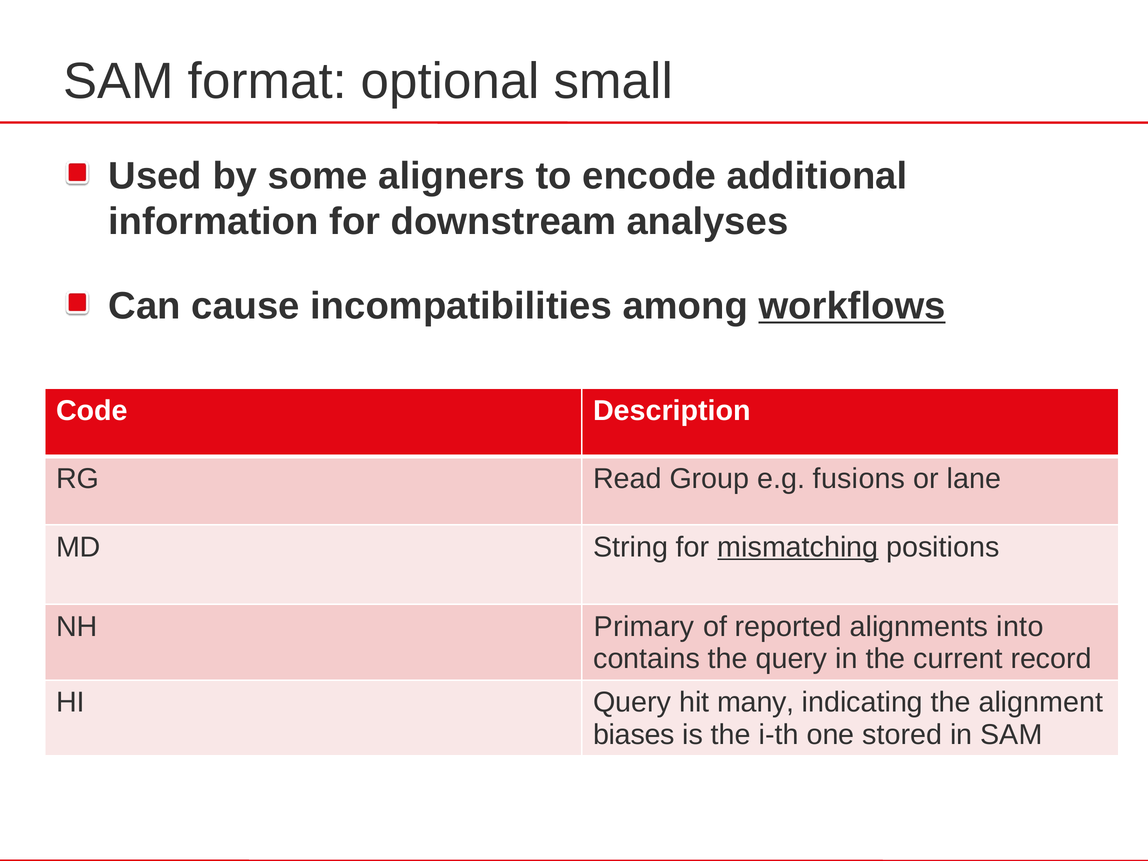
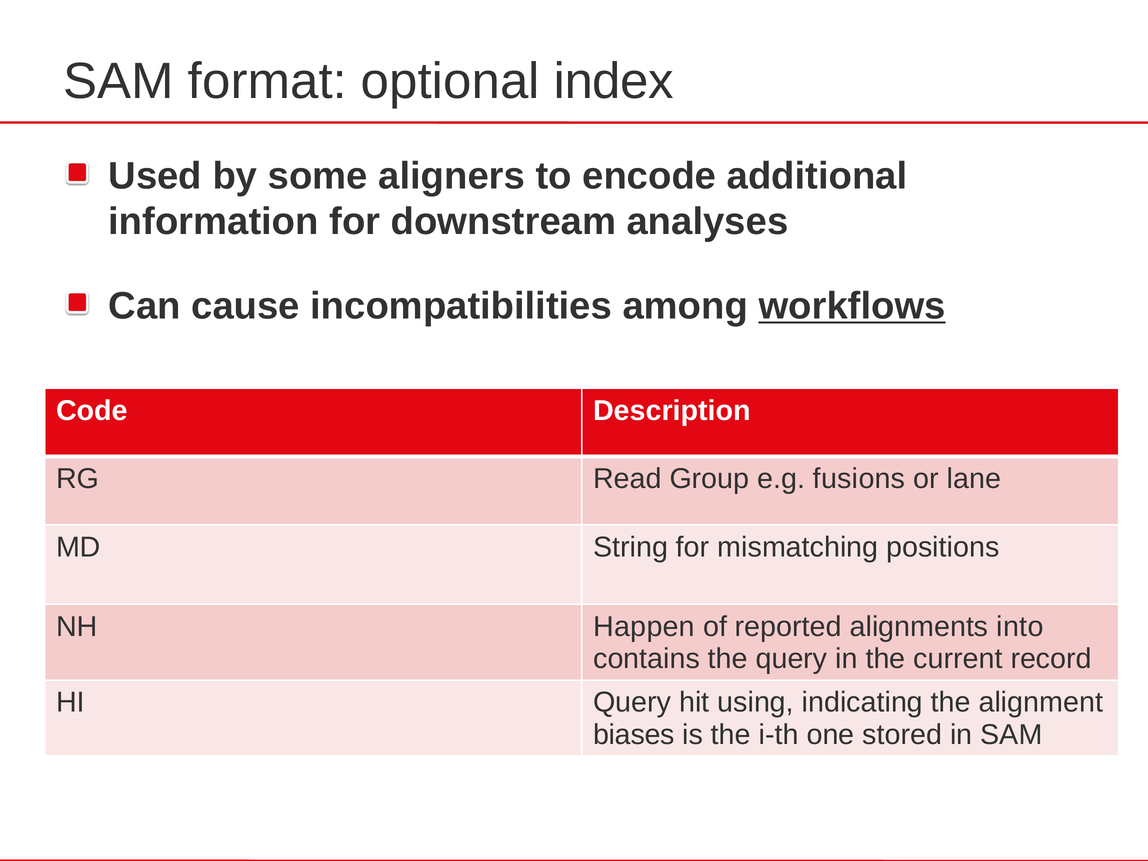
small: small -> index
mismatching underline: present -> none
Primary: Primary -> Happen
many: many -> using
